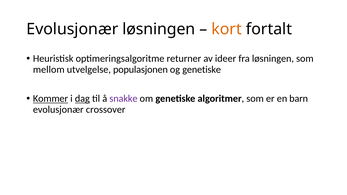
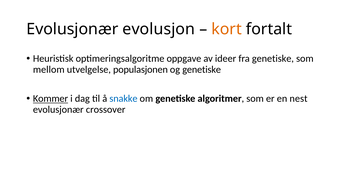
Evolusjonær løsningen: løsningen -> evolusjon
returner: returner -> oppgave
fra løsningen: løsningen -> genetiske
dag underline: present -> none
snakke colour: purple -> blue
barn: barn -> nest
